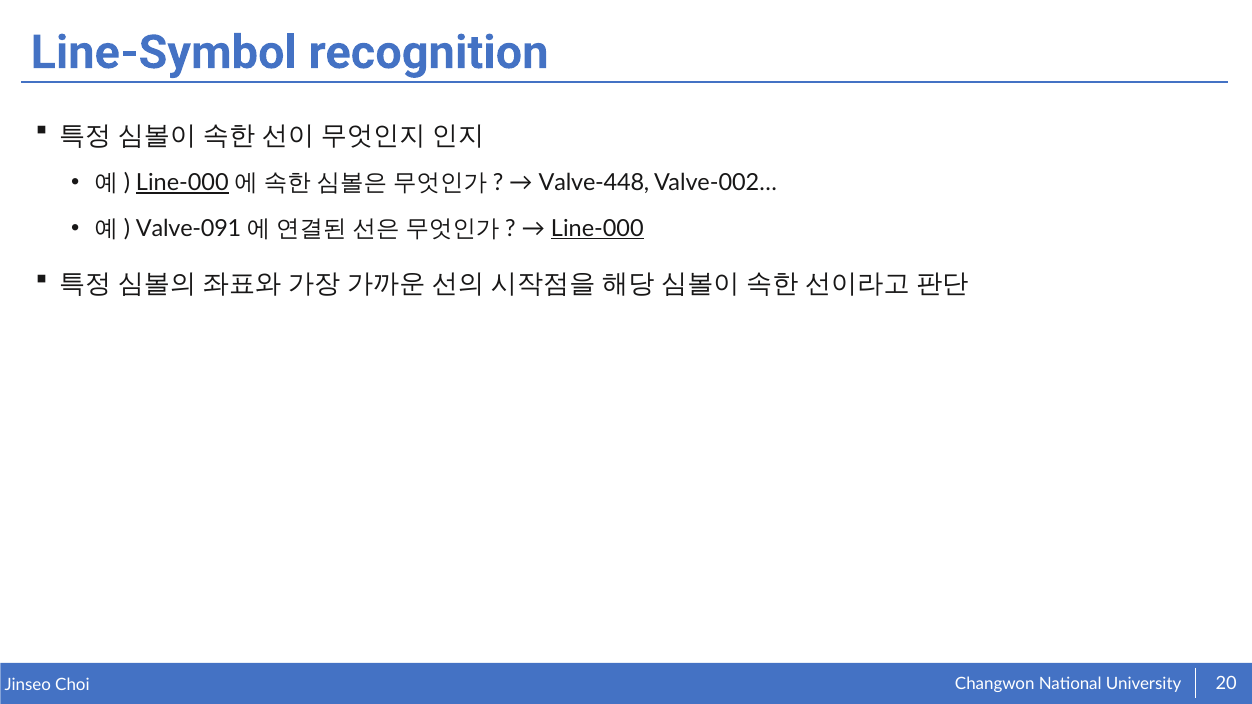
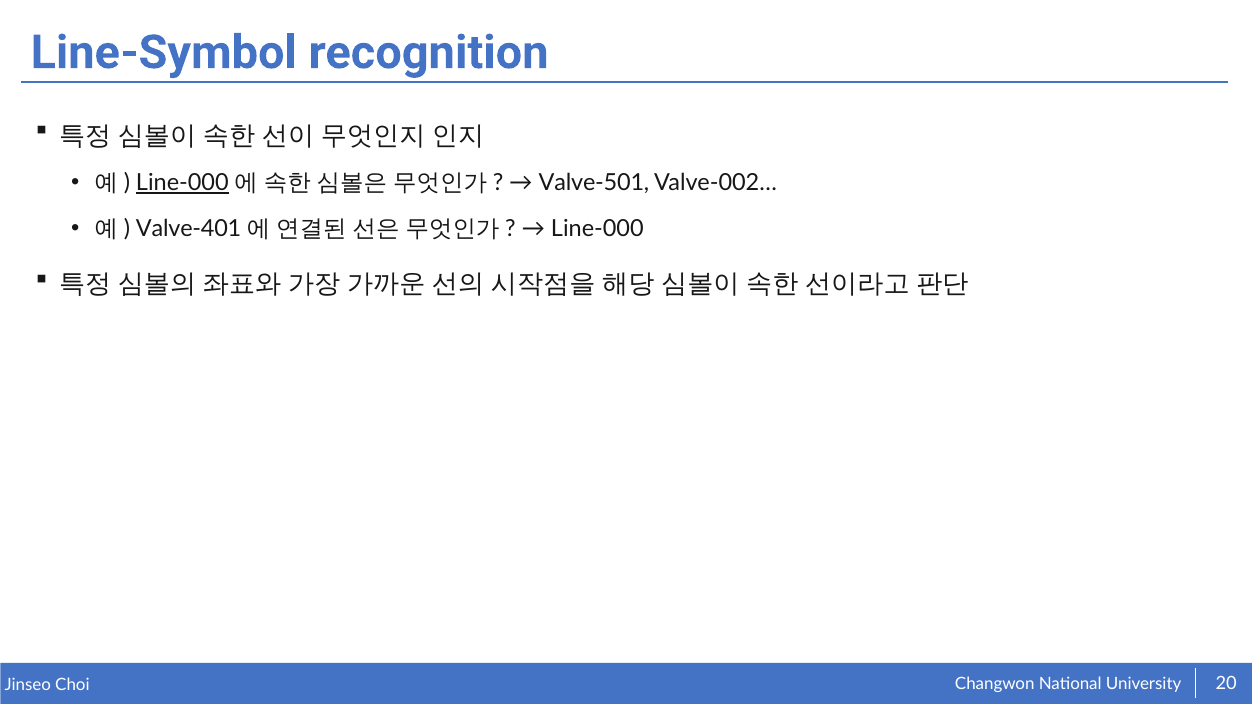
Valve-448: Valve-448 -> Valve-501
Valve-091: Valve-091 -> Valve-401
Line-000 at (597, 229) underline: present -> none
